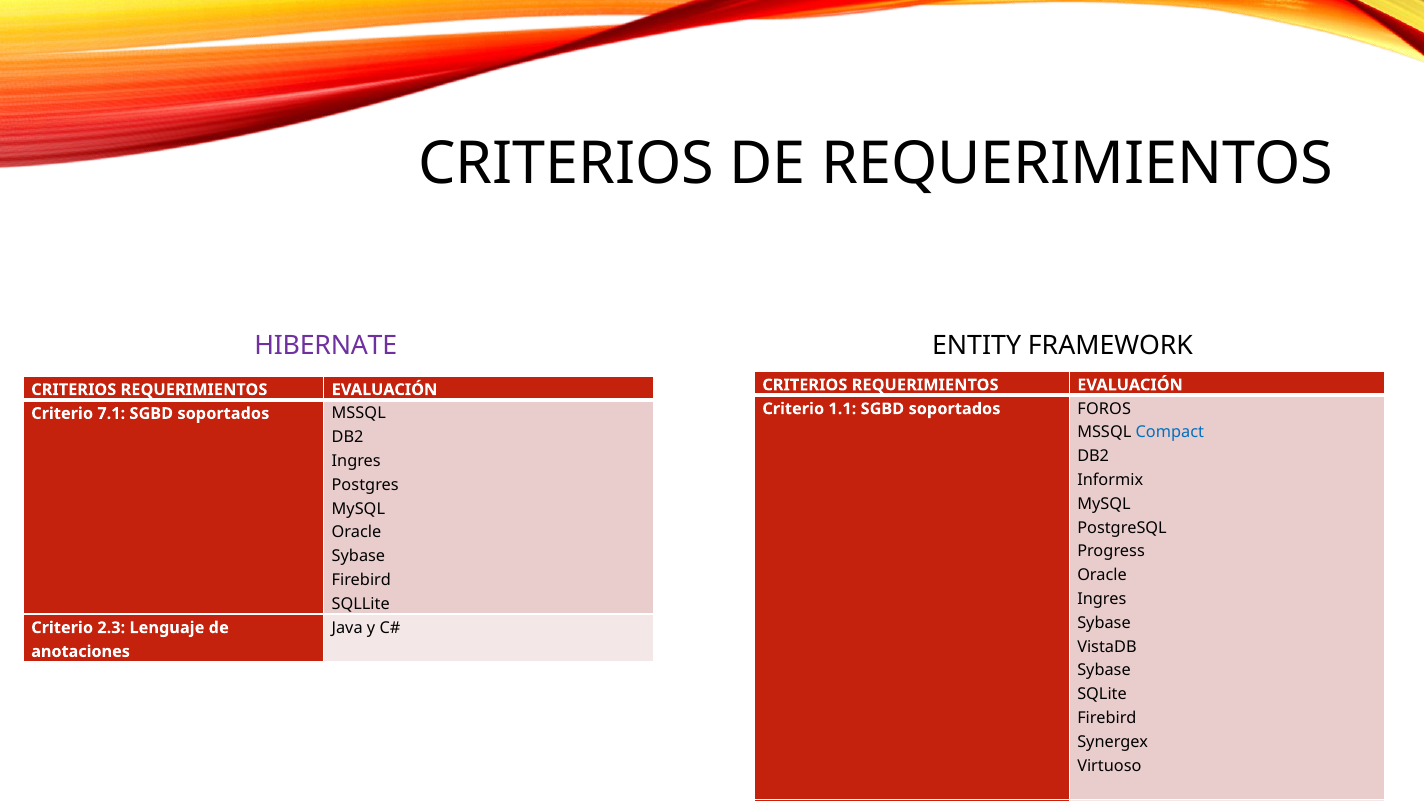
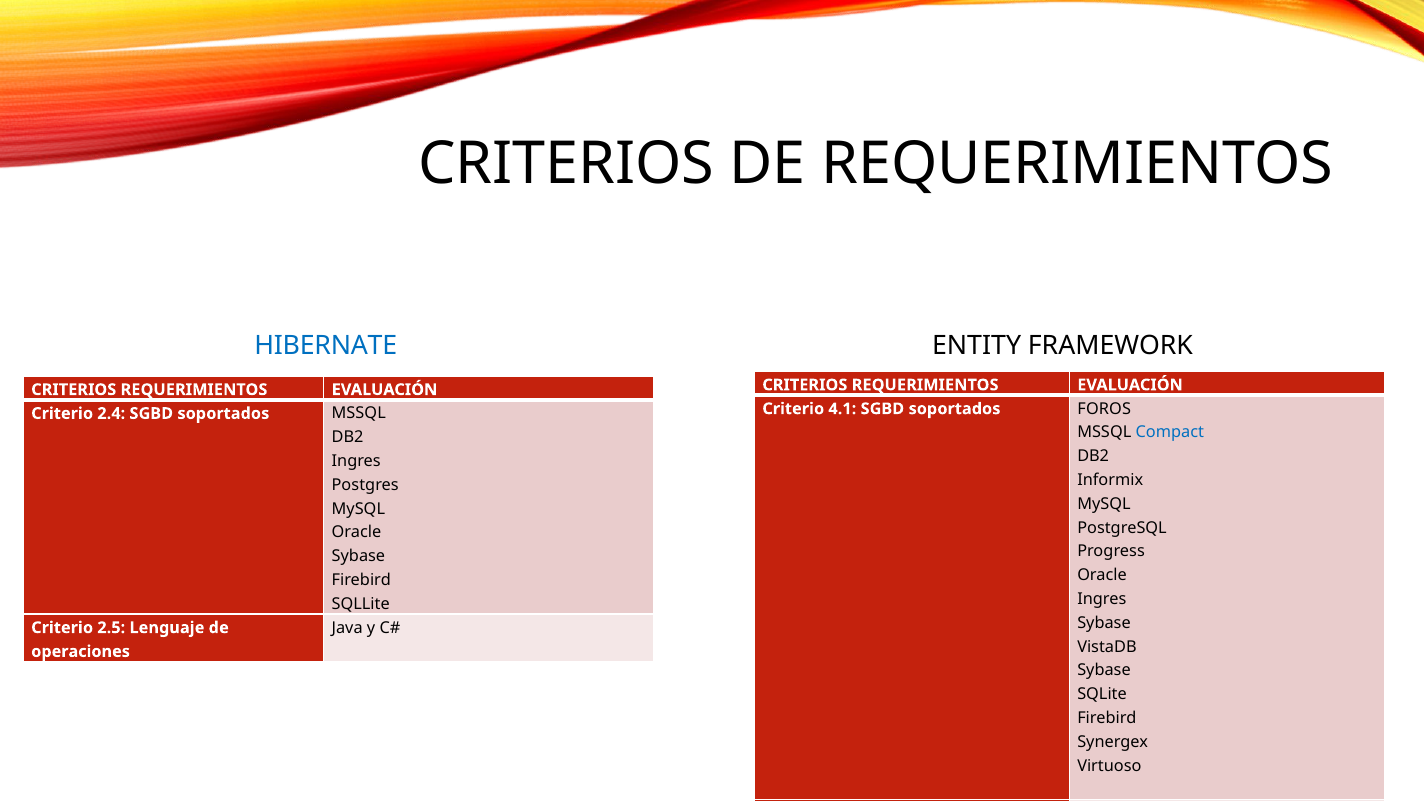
HIBERNATE colour: purple -> blue
1.1: 1.1 -> 4.1
7.1: 7.1 -> 2.4
2.3: 2.3 -> 2.5
anotaciones: anotaciones -> operaciones
